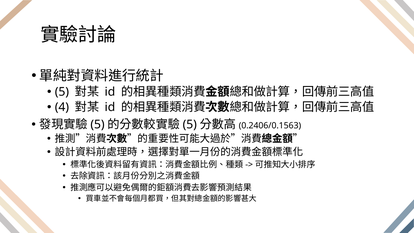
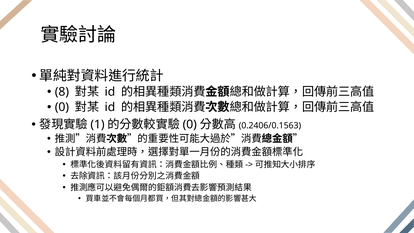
5 at (62, 92): 5 -> 8
4 at (62, 107): 4 -> 0
5 at (98, 124): 5 -> 1
5 at (190, 124): 5 -> 0
